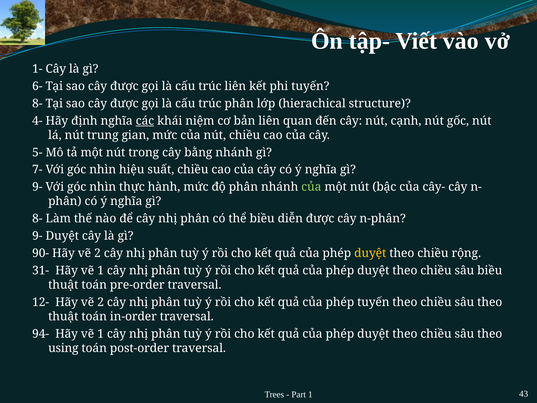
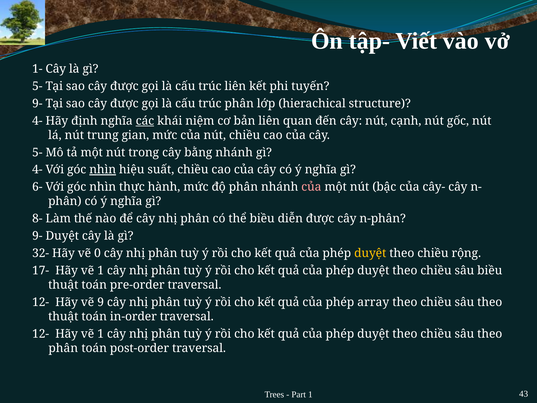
6- at (37, 86): 6- -> 5-
8- at (37, 103): 8- -> 9-
7- at (37, 170): 7- -> 4-
nhìn at (103, 170) underline: none -> present
9- at (37, 187): 9- -> 6-
của at (311, 187) colour: light green -> pink
90-: 90- -> 32-
2 at (97, 253): 2 -> 0
31-: 31- -> 17-
12- Hãy vẽ 2: 2 -> 9
phép tuyến: tuyến -> array
94- at (41, 334): 94- -> 12-
using at (63, 348): using -> phân
